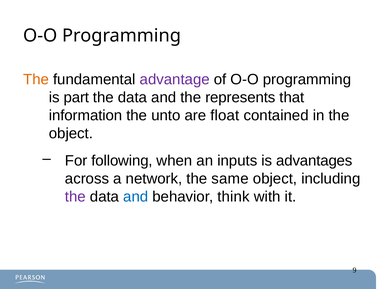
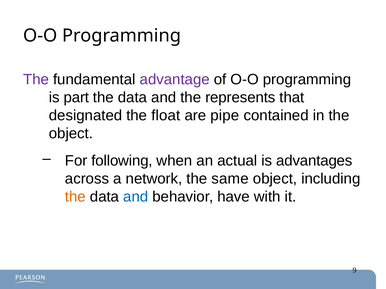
The at (36, 80) colour: orange -> purple
information: information -> designated
unto: unto -> float
float: float -> pipe
inputs: inputs -> actual
the at (75, 197) colour: purple -> orange
think: think -> have
